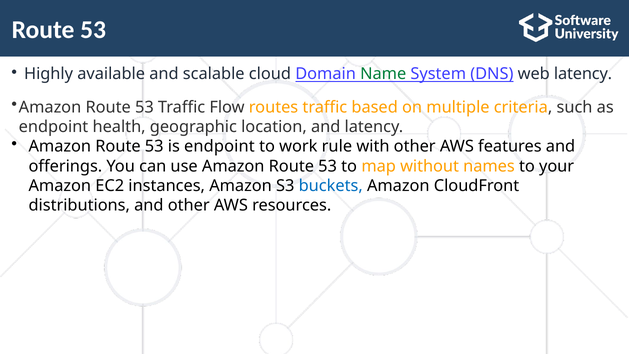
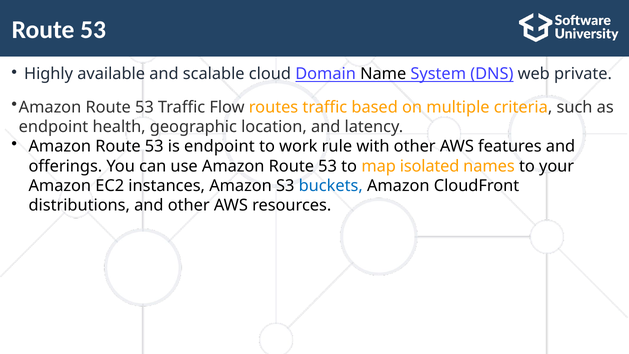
Name colour: green -> black
web latency: latency -> private
without: without -> isolated
